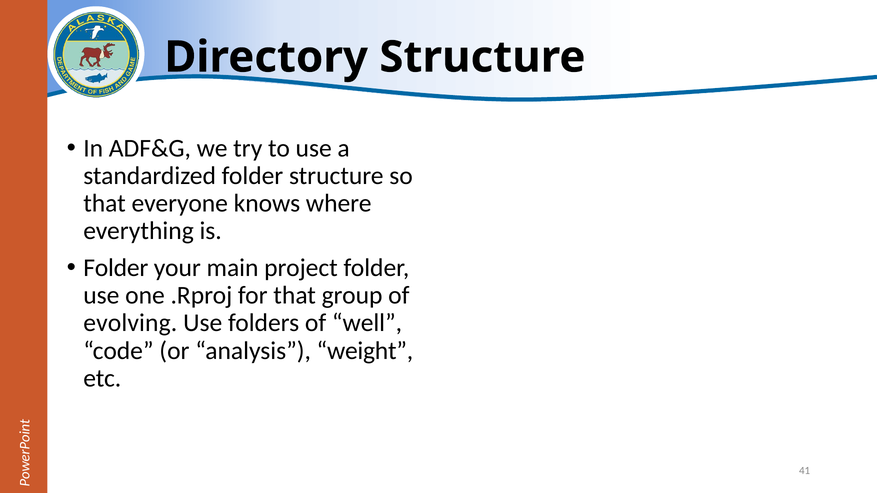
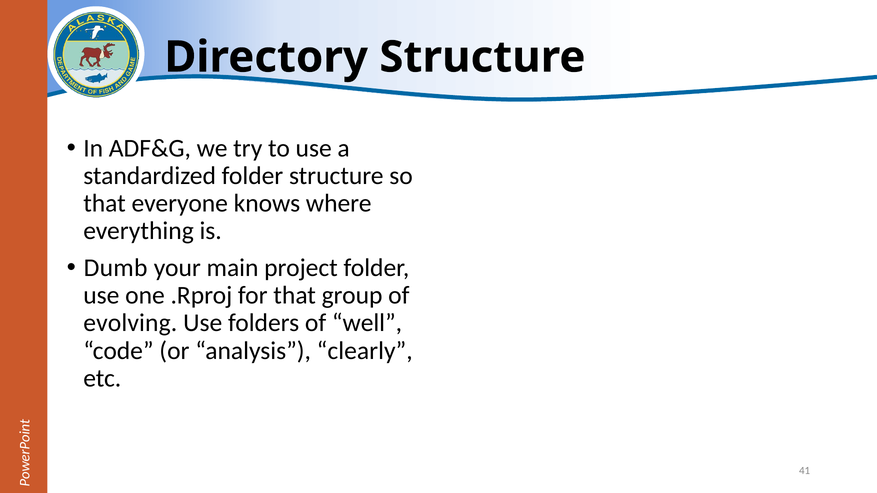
Folder at (116, 268): Folder -> Dumb
weight: weight -> clearly
